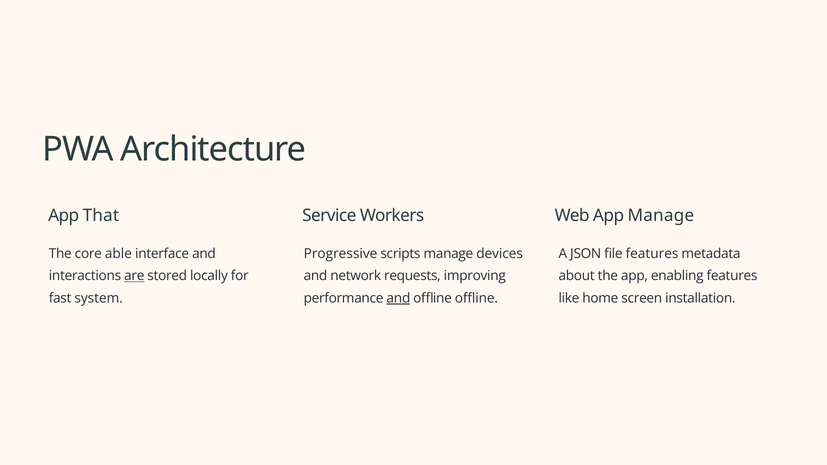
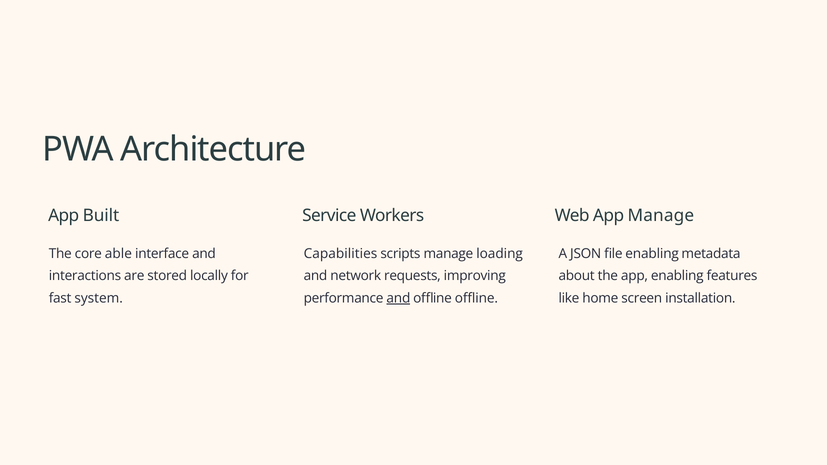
That: That -> Built
Progressive: Progressive -> Capabilities
devices: devices -> loading
file features: features -> enabling
are underline: present -> none
